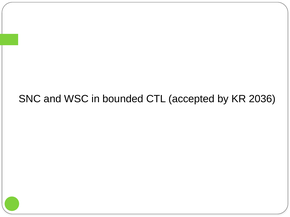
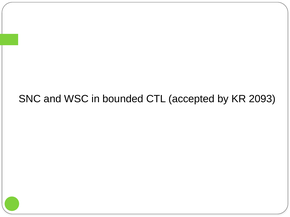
2036: 2036 -> 2093
